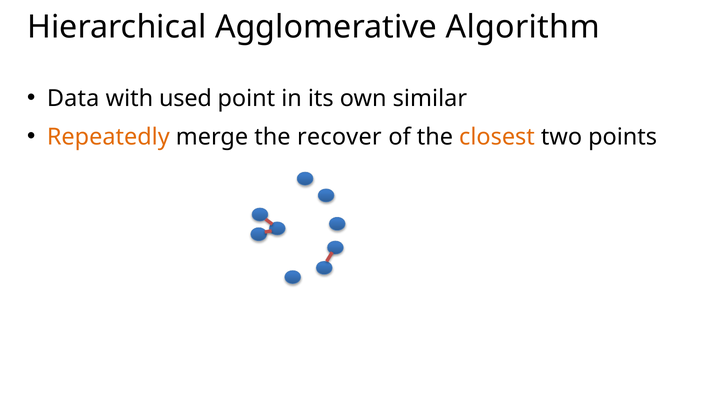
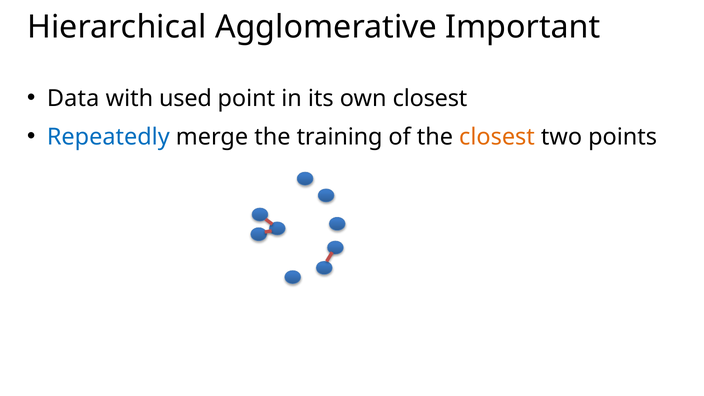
Algorithm: Algorithm -> Important
own similar: similar -> closest
Repeatedly colour: orange -> blue
recover: recover -> training
